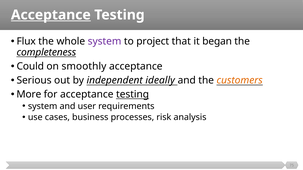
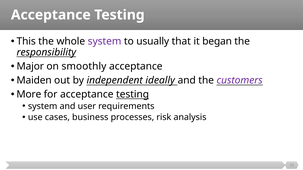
Acceptance at (51, 15) underline: present -> none
Flux: Flux -> This
project: project -> usually
completeness: completeness -> responsibility
Could: Could -> Major
Serious: Serious -> Maiden
customers colour: orange -> purple
